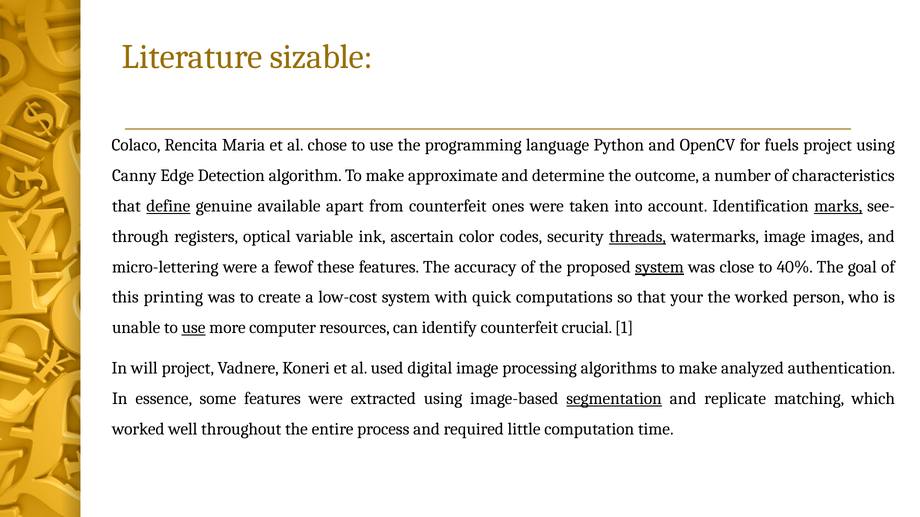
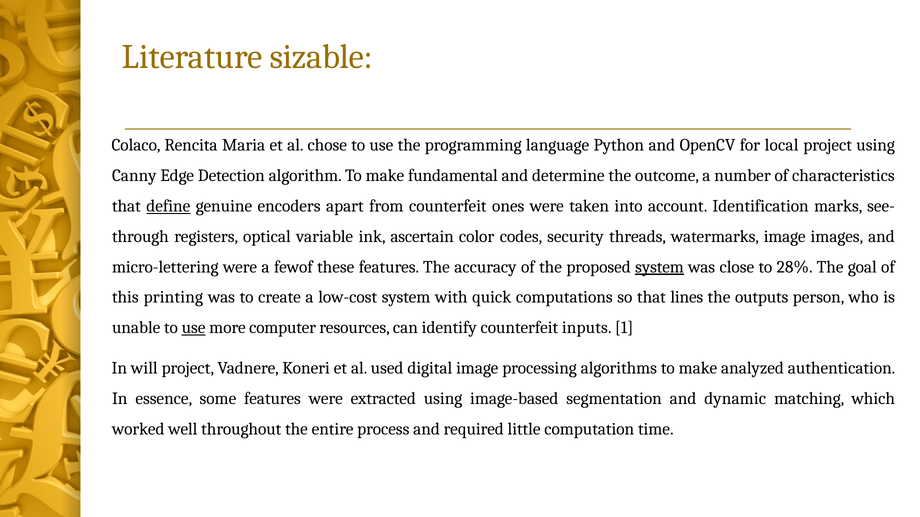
fuels: fuels -> local
approximate: approximate -> fundamental
available: available -> encoders
marks underline: present -> none
threads underline: present -> none
40%: 40% -> 28%
your: your -> lines
the worked: worked -> outputs
crucial: crucial -> inputs
segmentation underline: present -> none
replicate: replicate -> dynamic
